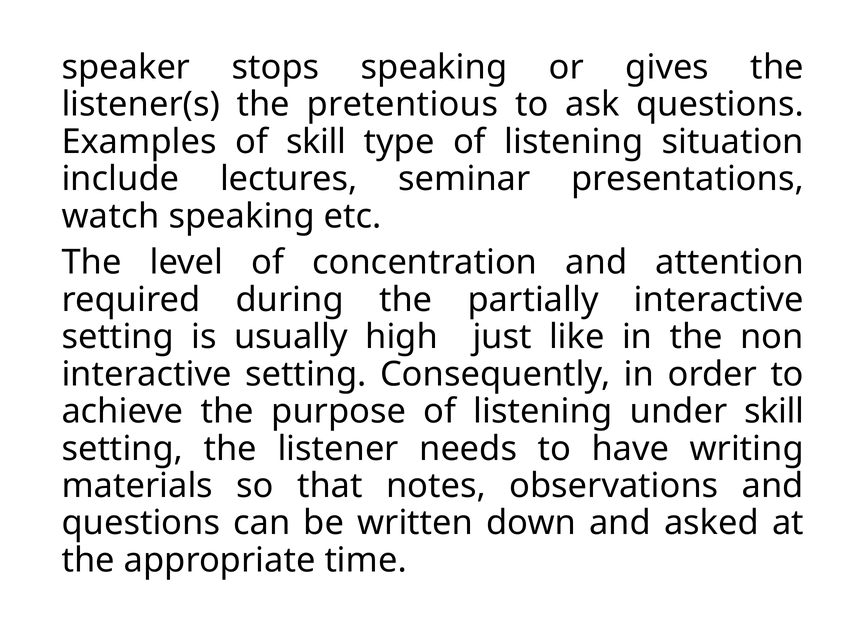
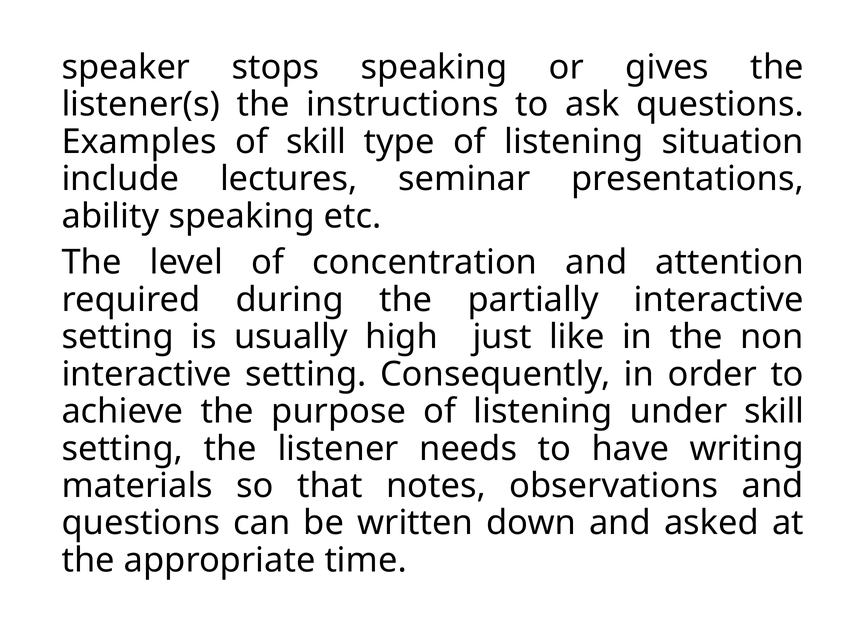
pretentious: pretentious -> instructions
watch: watch -> ability
